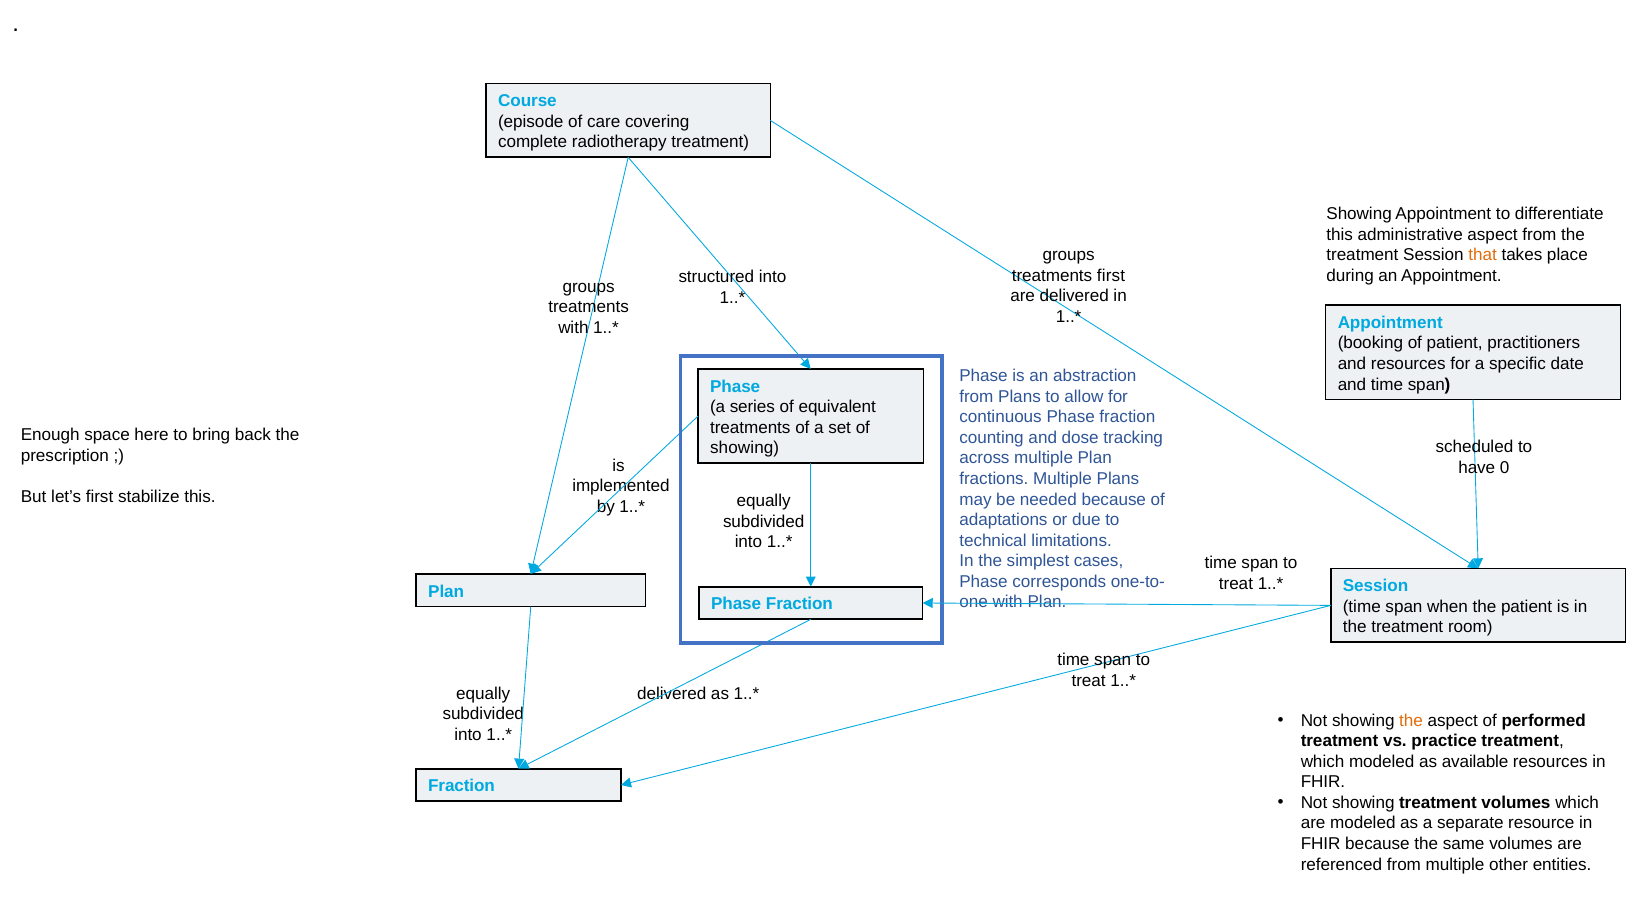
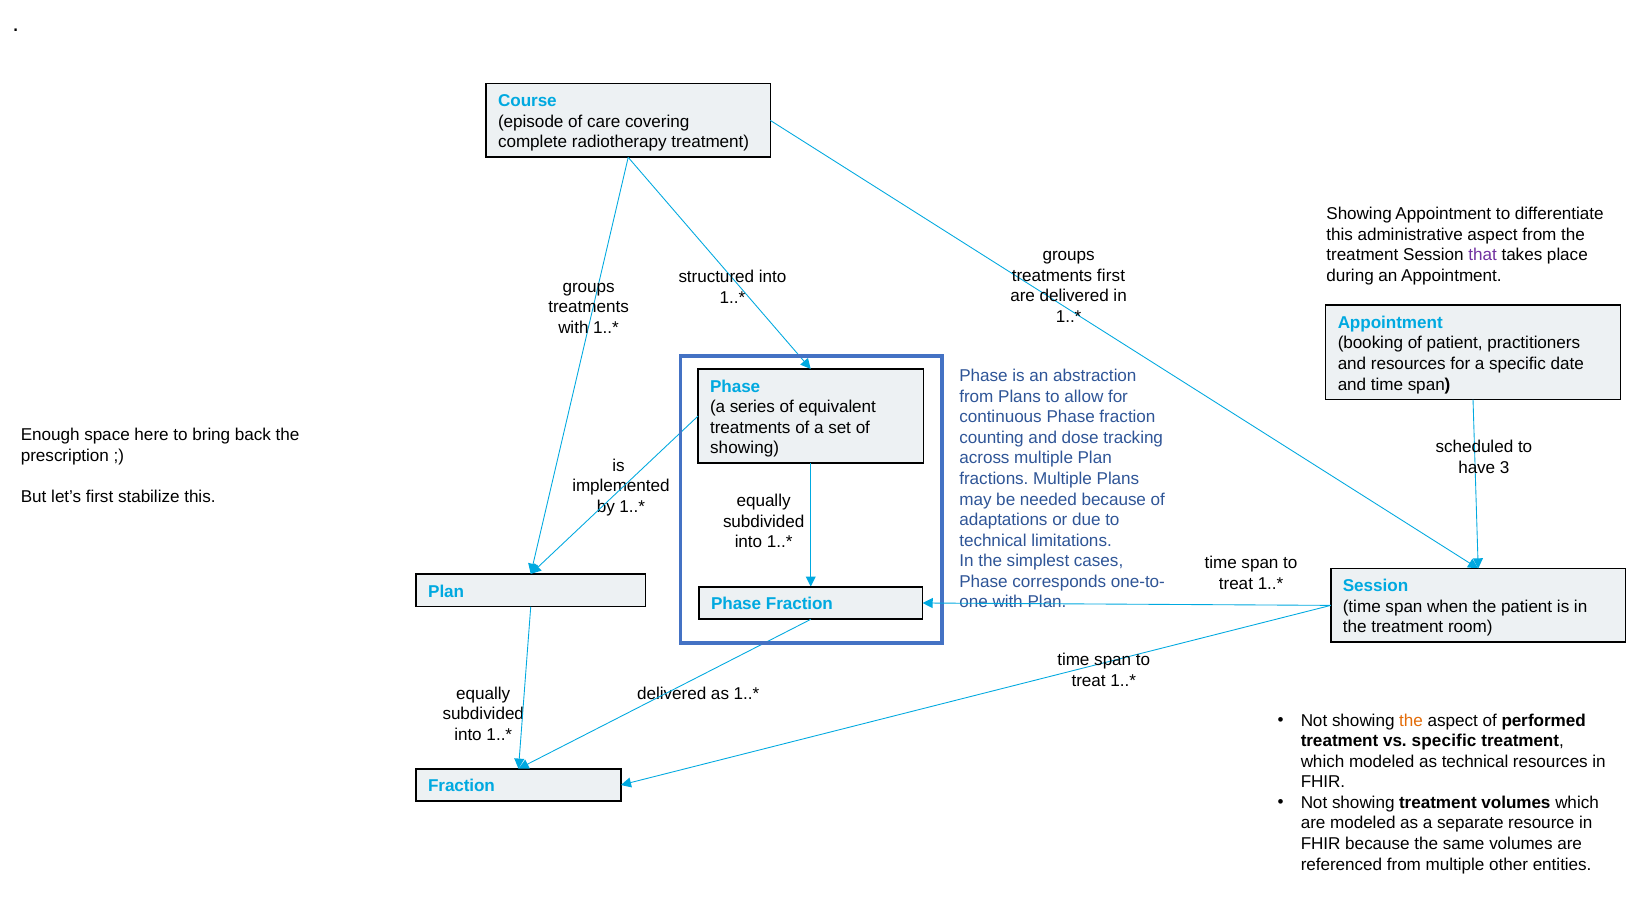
that colour: orange -> purple
0: 0 -> 3
vs practice: practice -> specific
as available: available -> technical
